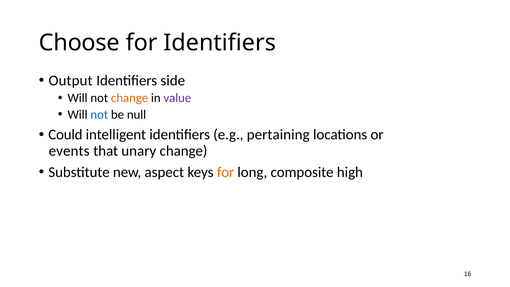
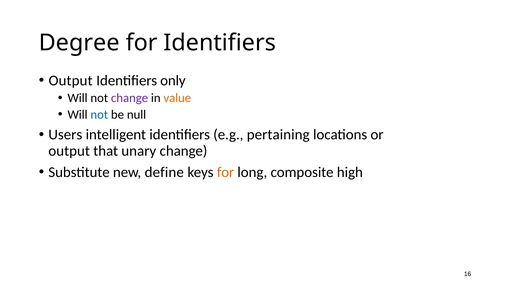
Choose: Choose -> Degree
side: side -> only
change at (130, 98) colour: orange -> purple
value colour: purple -> orange
Could: Could -> Users
events at (69, 151): events -> output
aspect: aspect -> define
